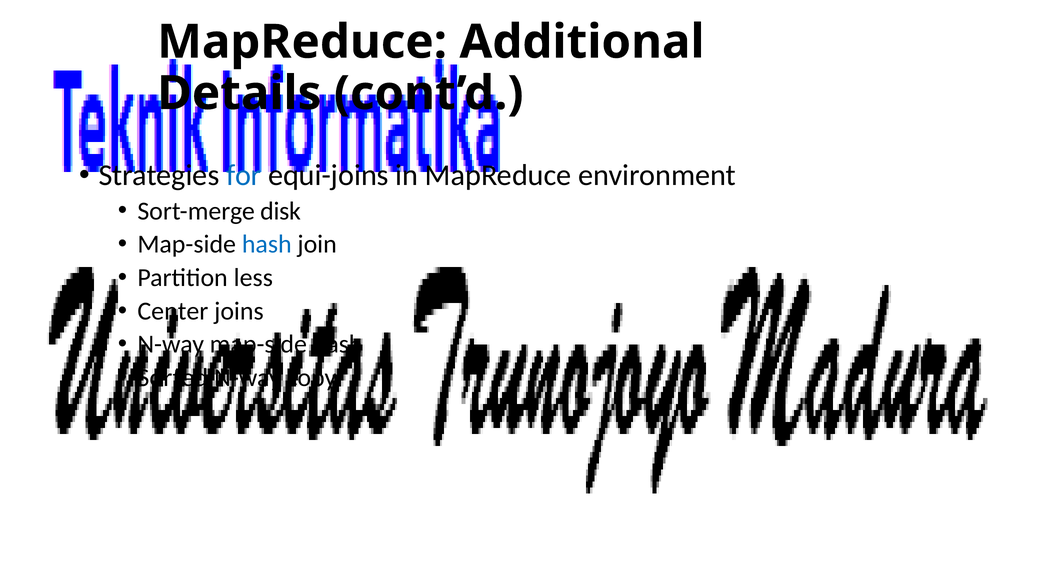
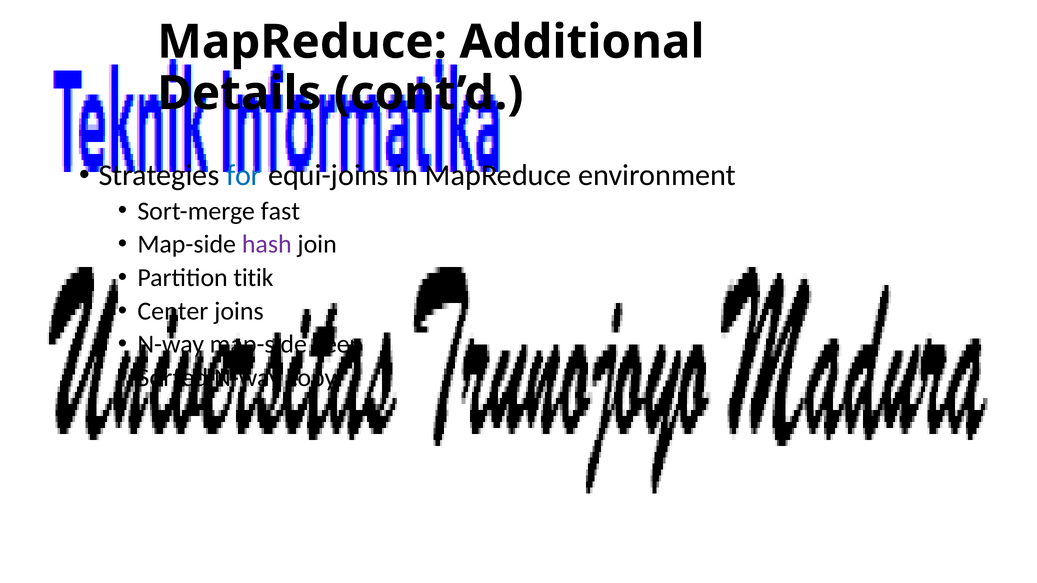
disk: disk -> fast
hash at (267, 244) colour: blue -> purple
less: less -> titik
N-way map-side hash: hash -> keep
